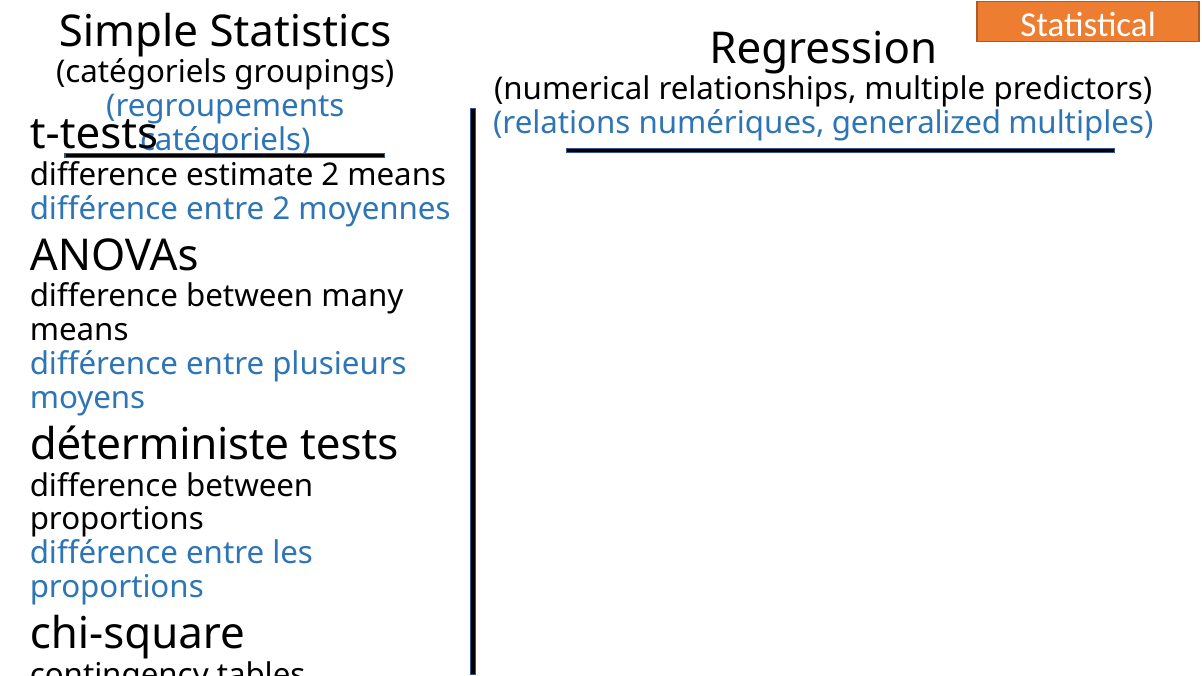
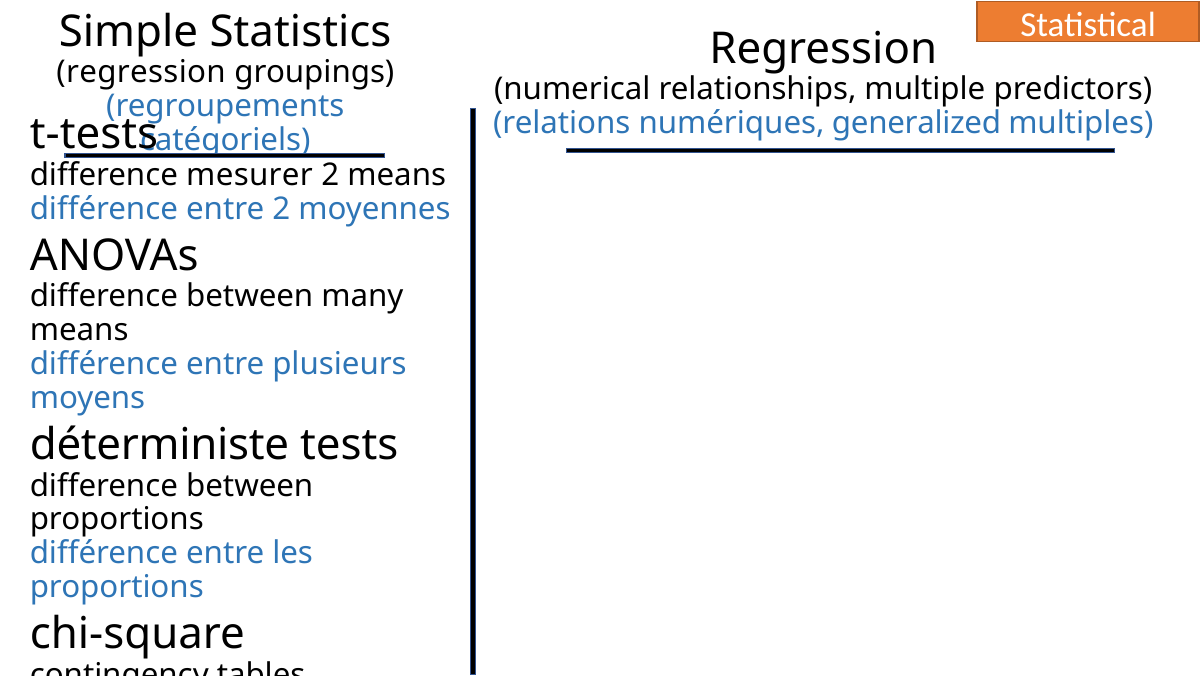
catégoriels at (141, 72): catégoriels -> regression
estimate: estimate -> mesurer
